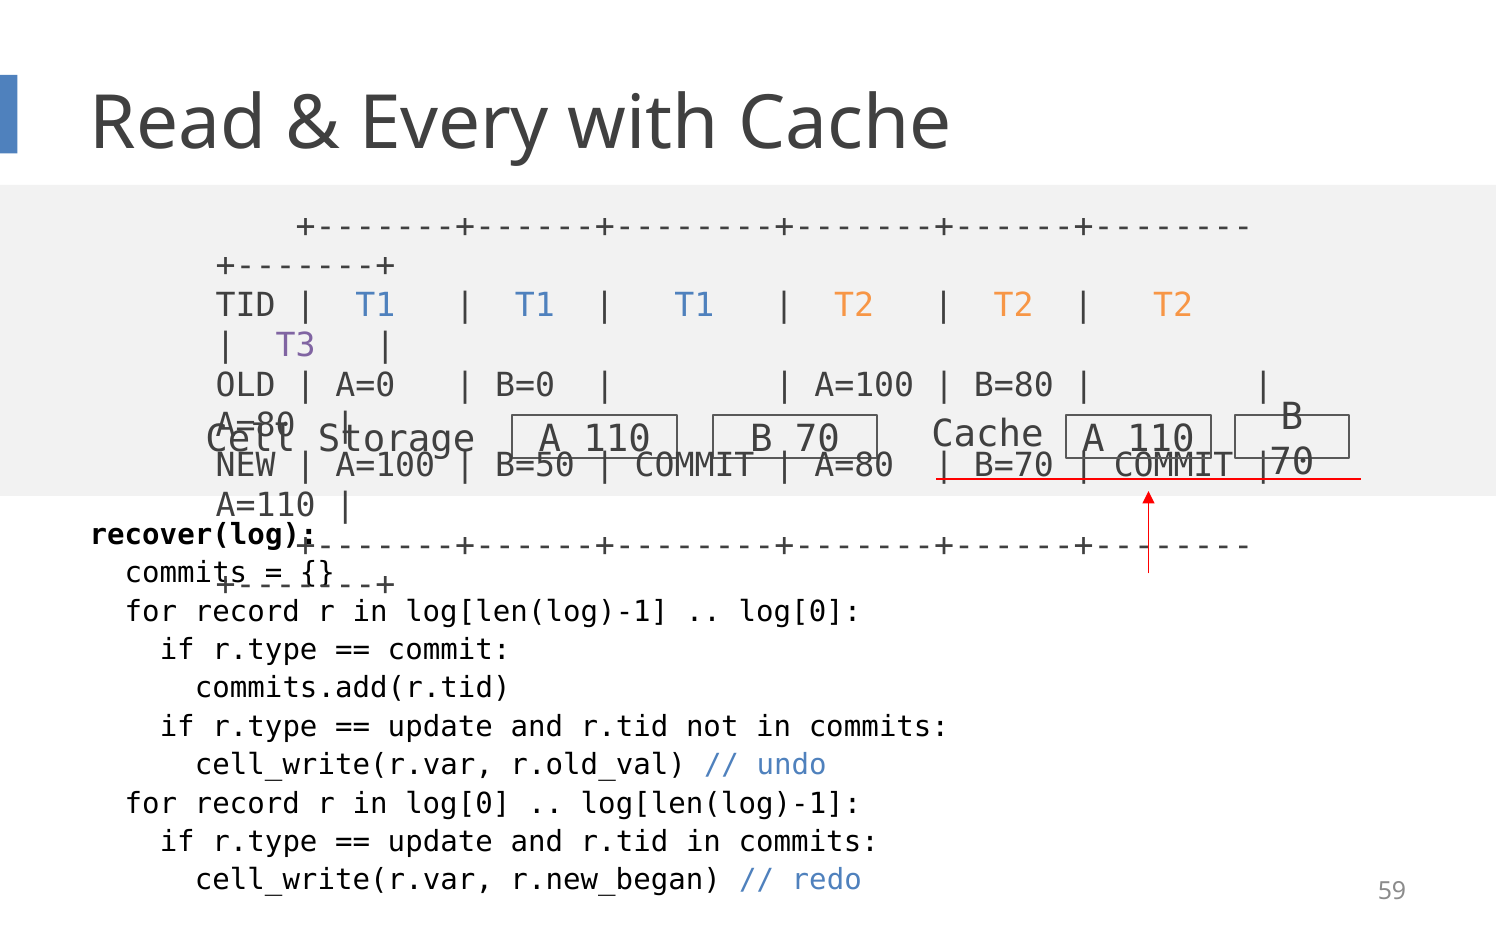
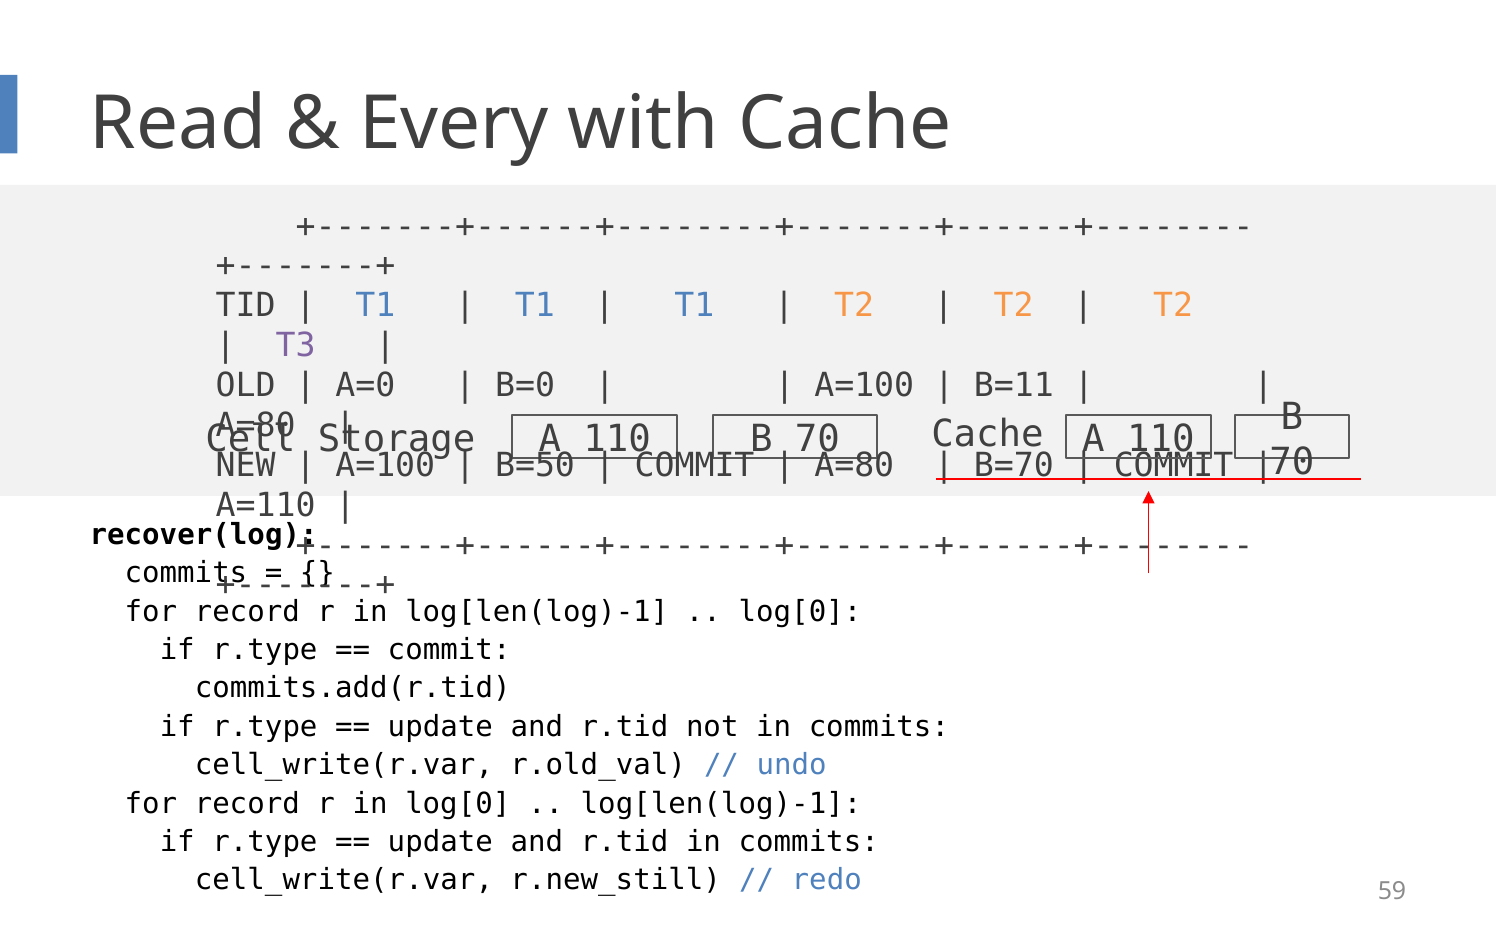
B=80: B=80 -> B=11
r.new_began: r.new_began -> r.new_still
